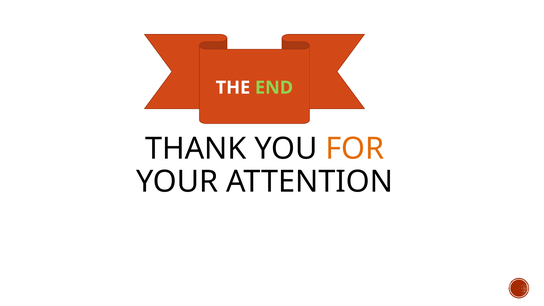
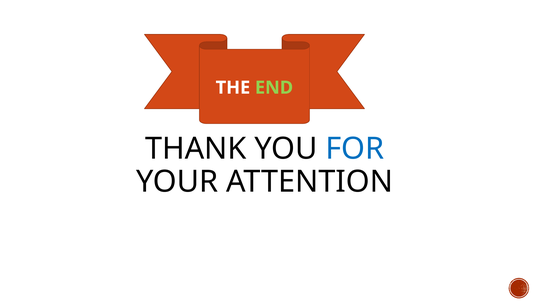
FOR colour: orange -> blue
